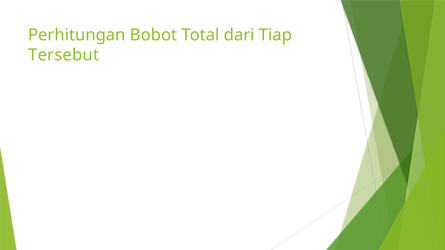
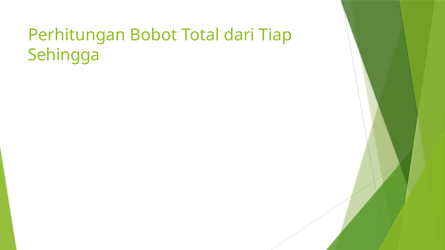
Tersebut: Tersebut -> Sehingga
